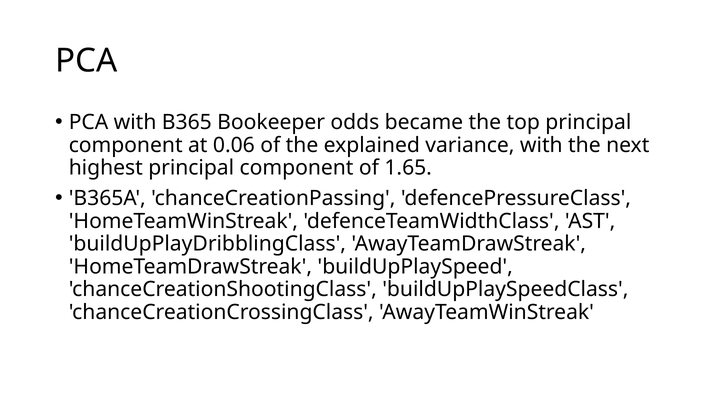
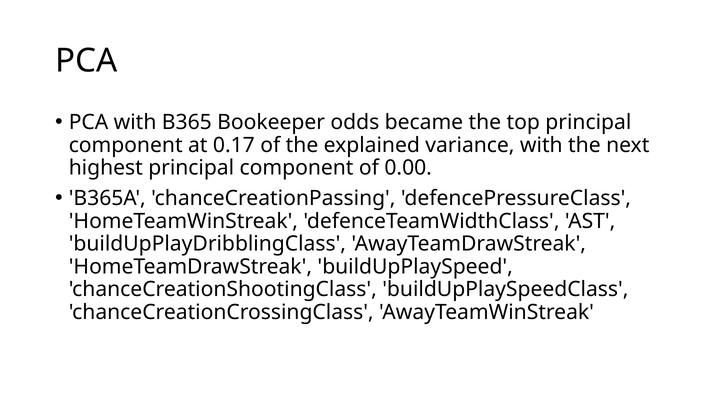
0.06: 0.06 -> 0.17
1.65: 1.65 -> 0.00
